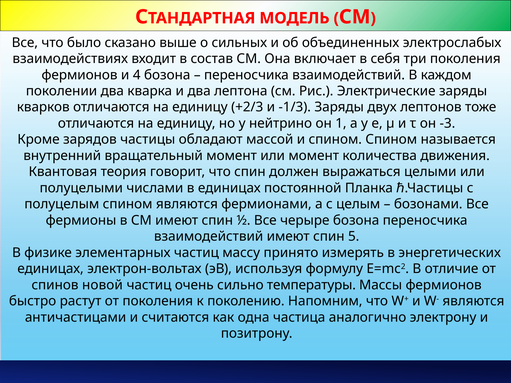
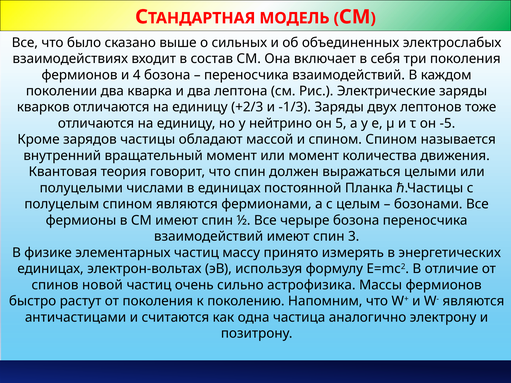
1: 1 -> 5
-3: -3 -> -5
5: 5 -> 3
температуры: температуры -> астрофизика
